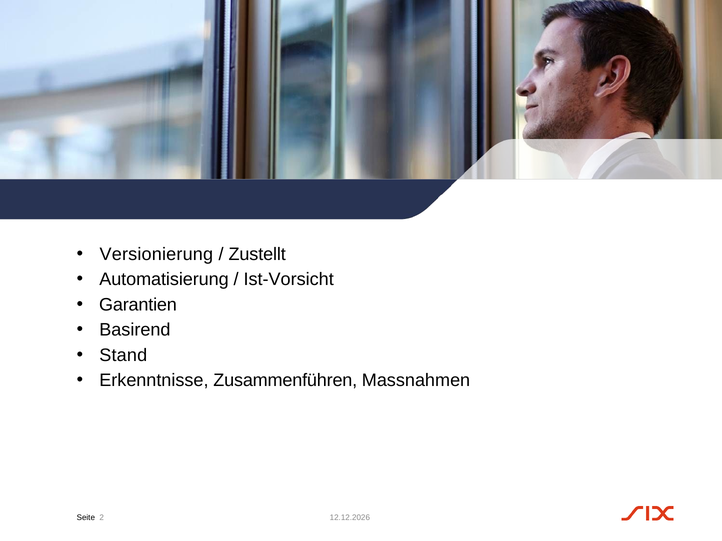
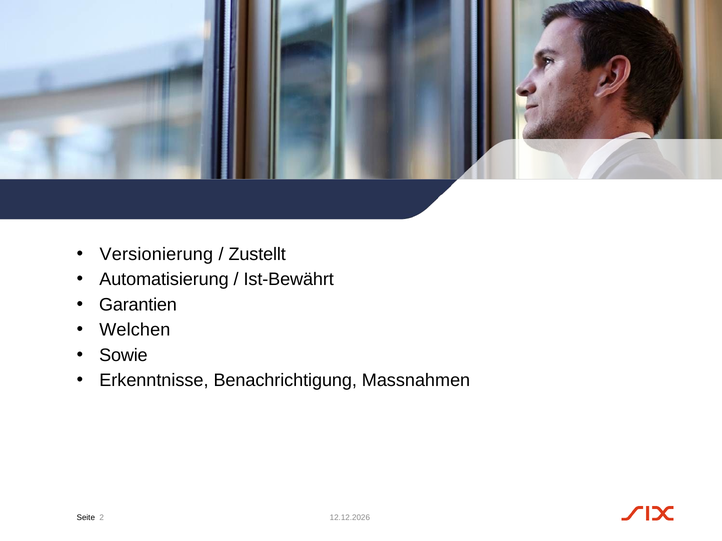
Ist-Vorsicht: Ist-Vorsicht -> Ist-Bewährt
Basirend: Basirend -> Welchen
Stand: Stand -> Sowie
Zusammenführen: Zusammenführen -> Benachrichtigung
